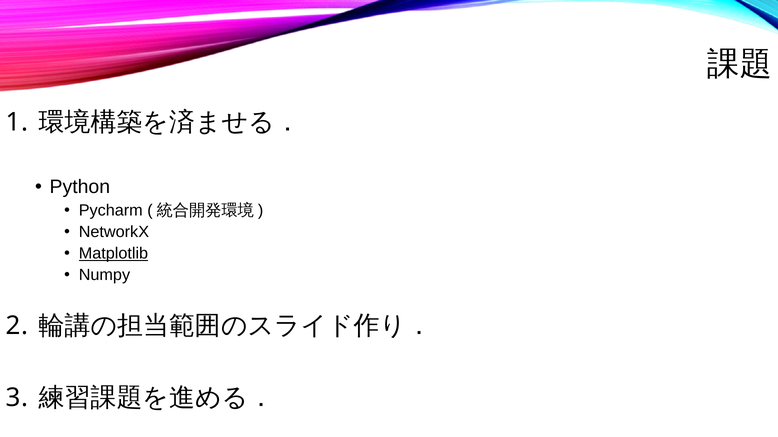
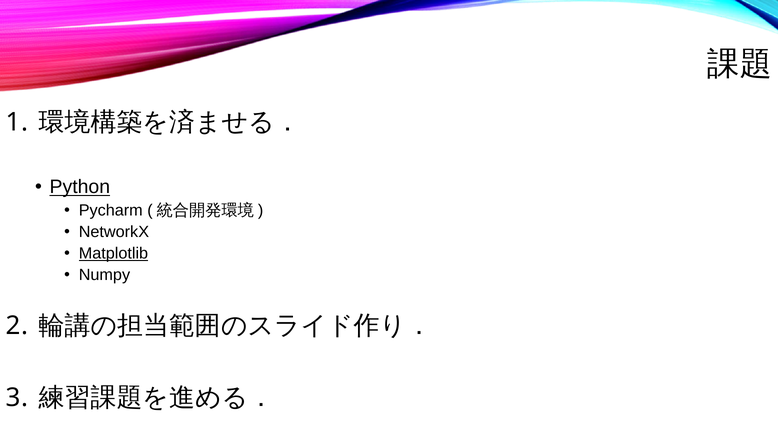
Python underline: none -> present
